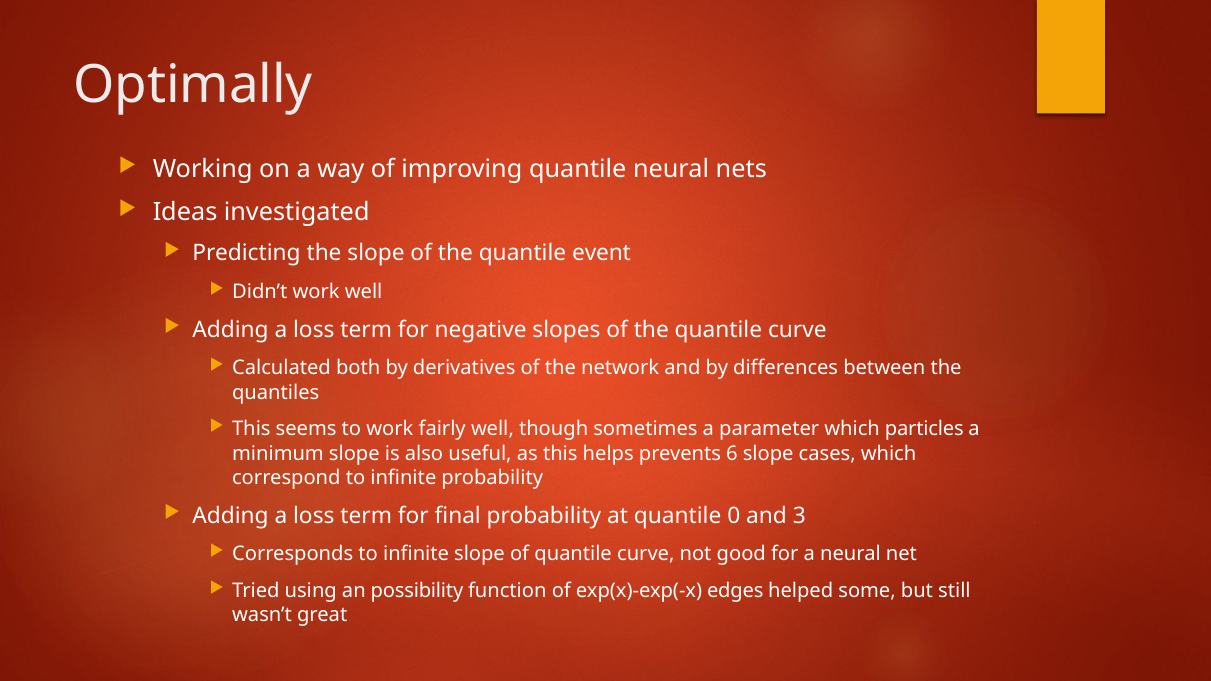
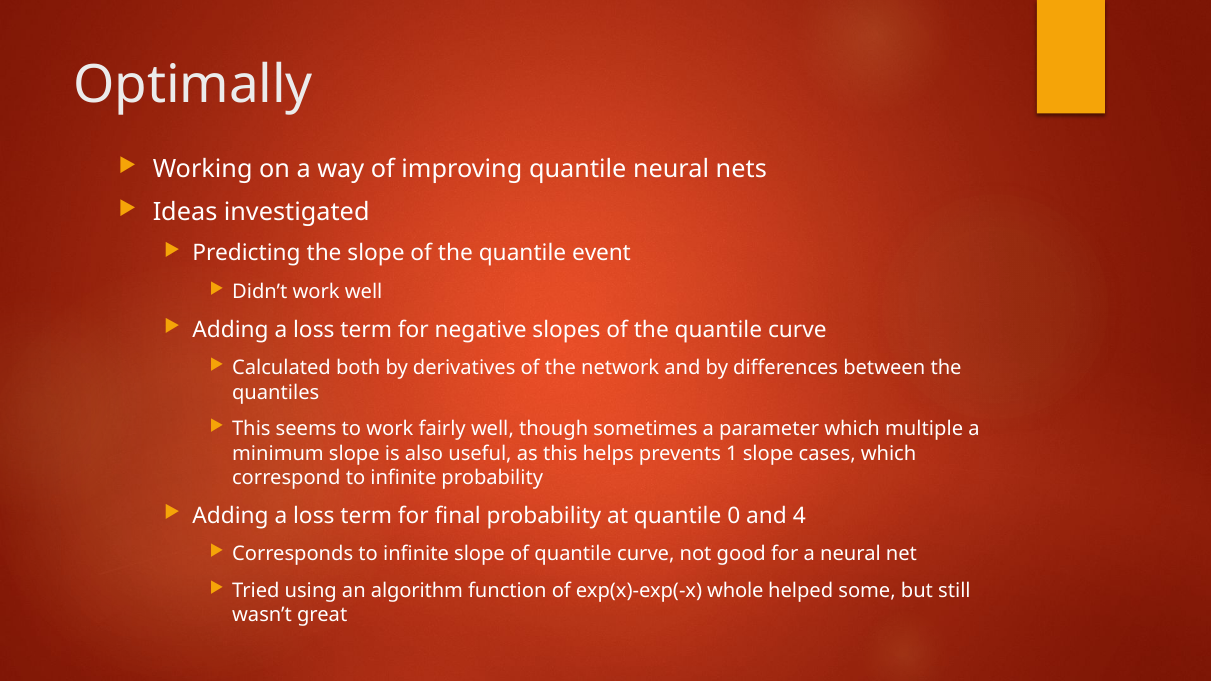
particles: particles -> multiple
6: 6 -> 1
3: 3 -> 4
possibility: possibility -> algorithm
edges: edges -> whole
